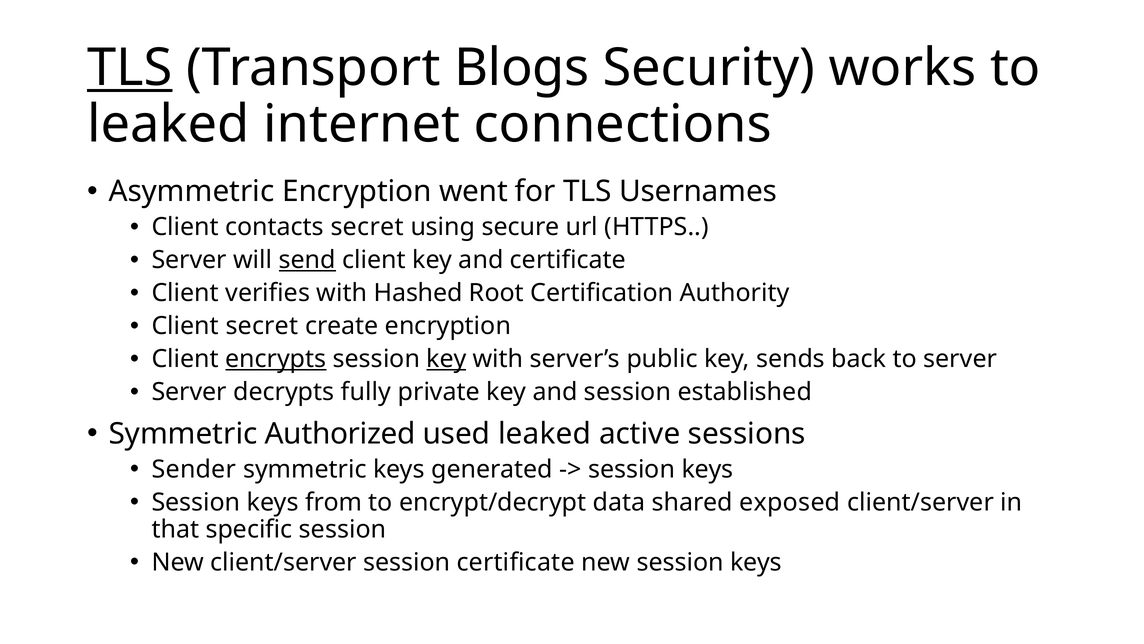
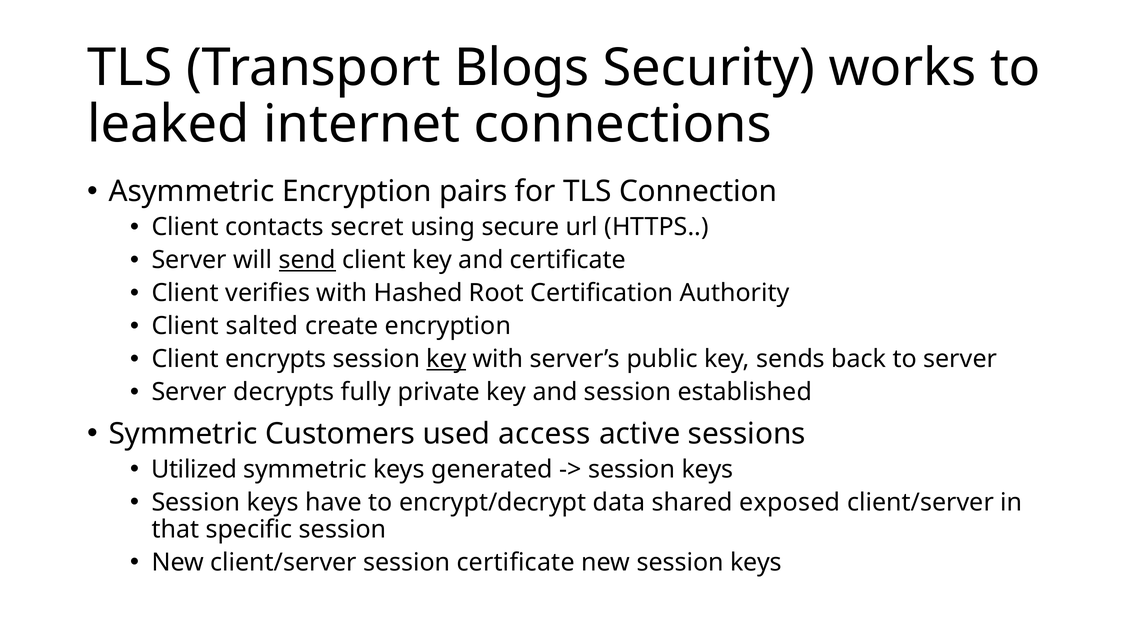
TLS at (130, 68) underline: present -> none
went: went -> pairs
Usernames: Usernames -> Connection
Client secret: secret -> salted
encrypts underline: present -> none
Authorized: Authorized -> Customers
used leaked: leaked -> access
Sender: Sender -> Utilized
from: from -> have
